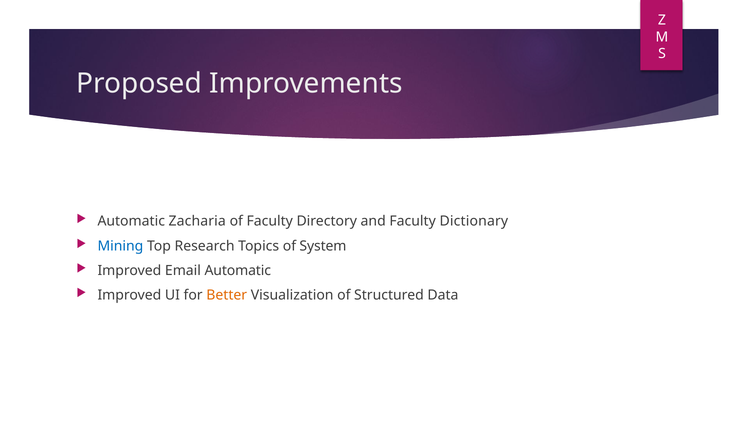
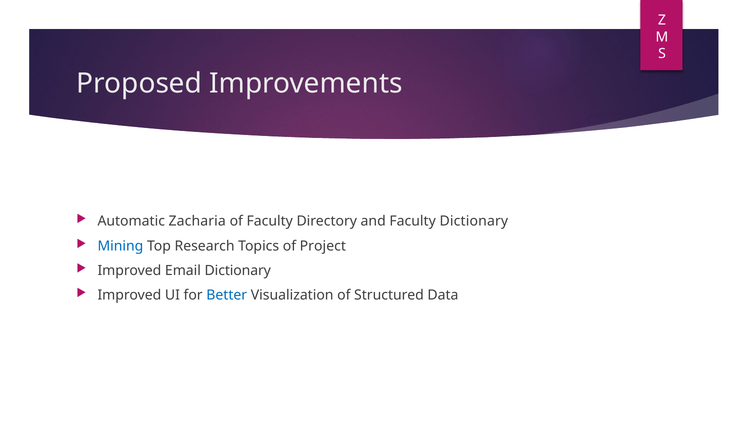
System: System -> Project
Email Automatic: Automatic -> Dictionary
Better colour: orange -> blue
